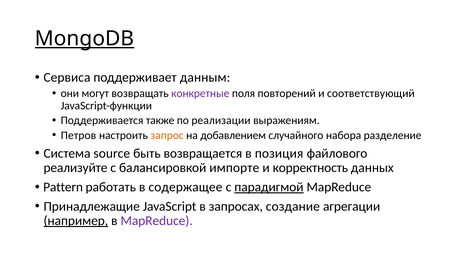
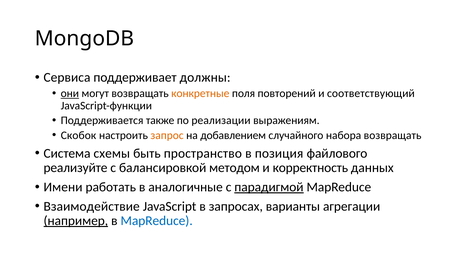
MongoDB underline: present -> none
данным: данным -> должны
они underline: none -> present
конкретные colour: purple -> orange
Петров: Петров -> Скобок
набора разделение: разделение -> возвращать
source: source -> схемы
возвращается: возвращается -> пространство
импорте: импорте -> методом
Pattern: Pattern -> Имени
содержащее: содержащее -> аналогичные
Принадлежащие: Принадлежащие -> Взаимодействие
создание: создание -> варианты
MapReduce at (157, 220) colour: purple -> blue
